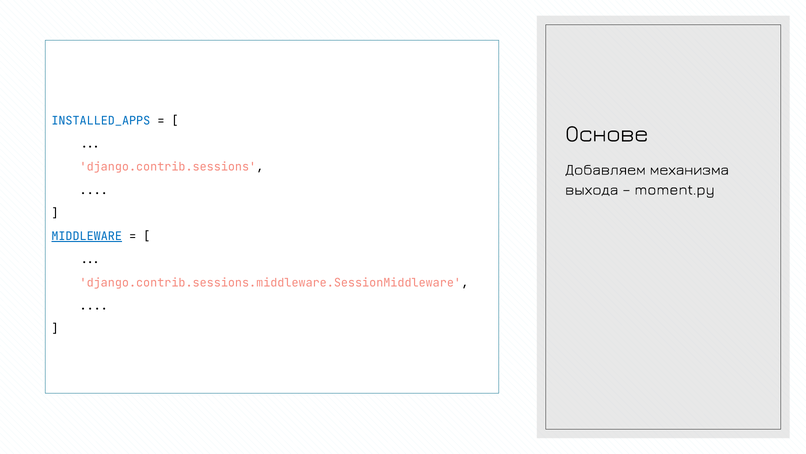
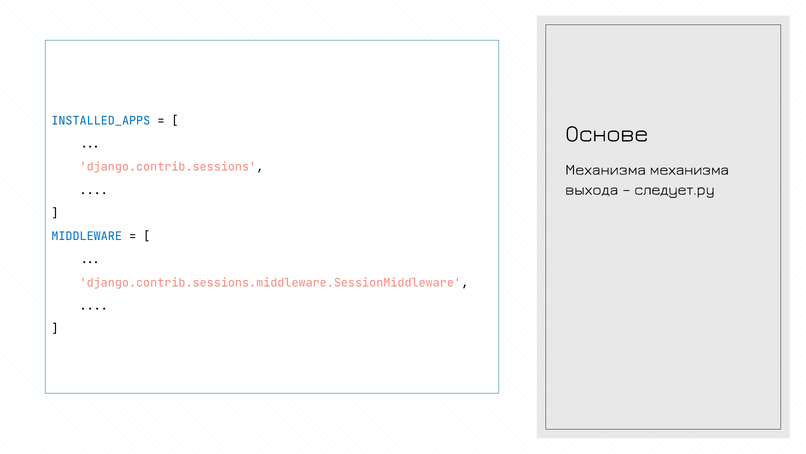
Добавляем at (606, 169): Добавляем -> Механизма
moment.py: moment.py -> следует.py
MIDDLEWARE underline: present -> none
